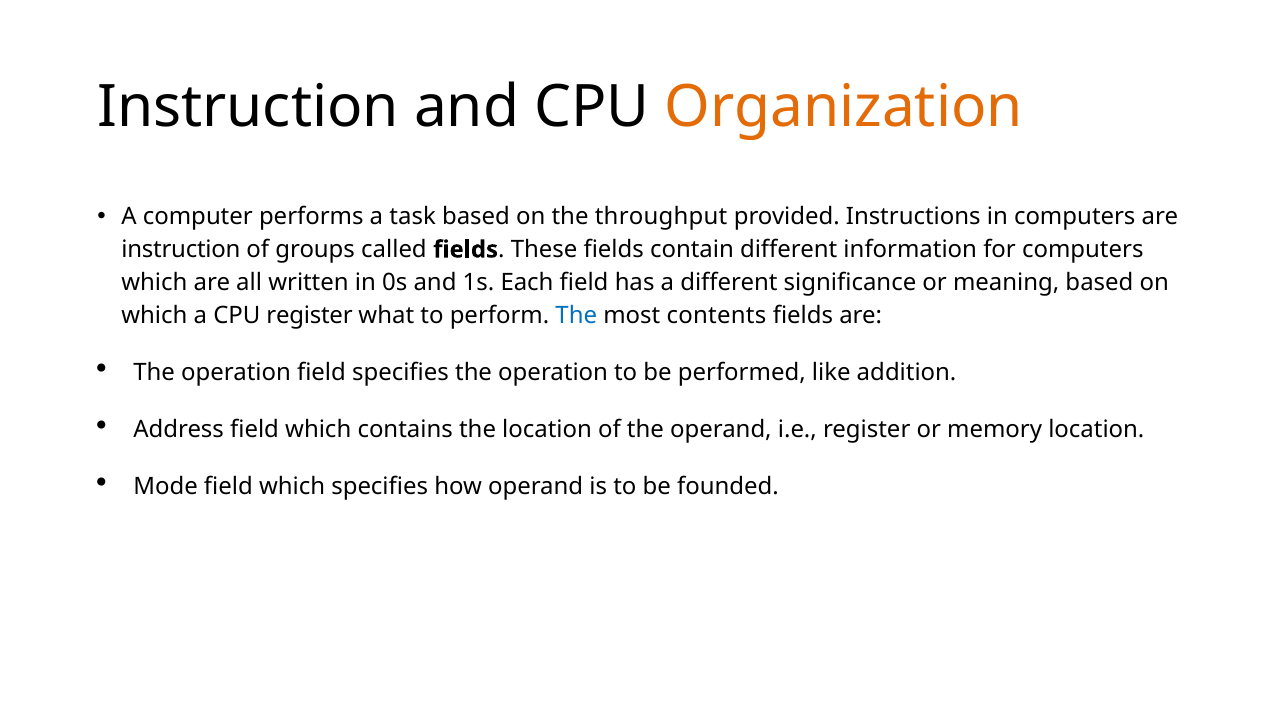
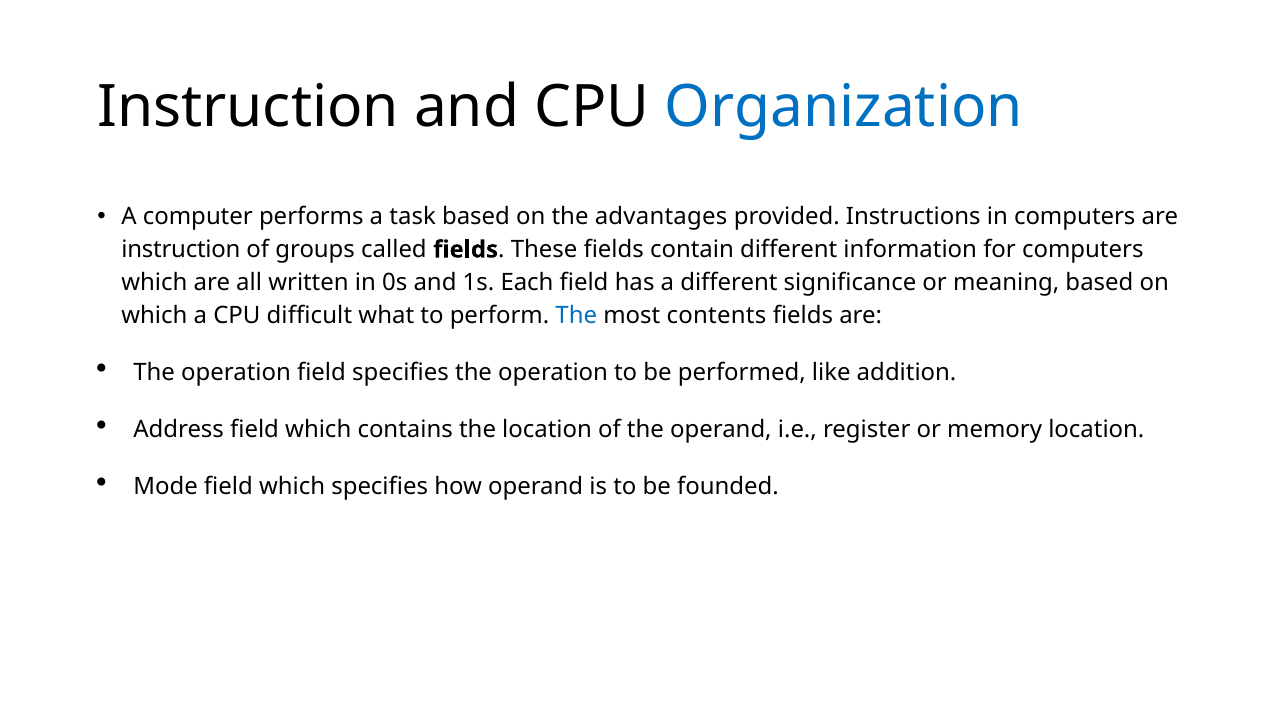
Organization colour: orange -> blue
throughput: throughput -> advantages
CPU register: register -> difficult
